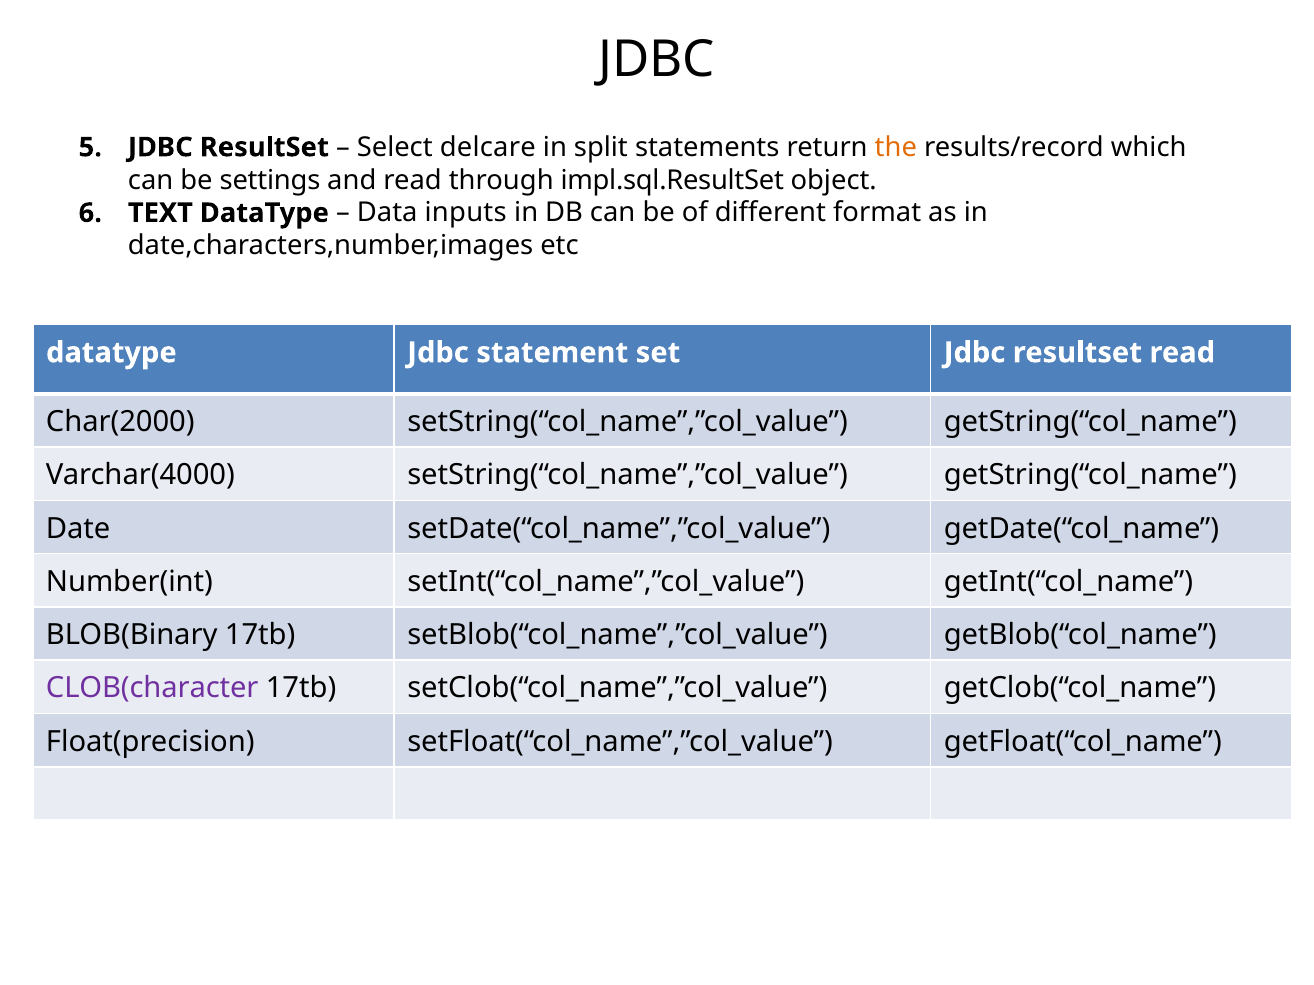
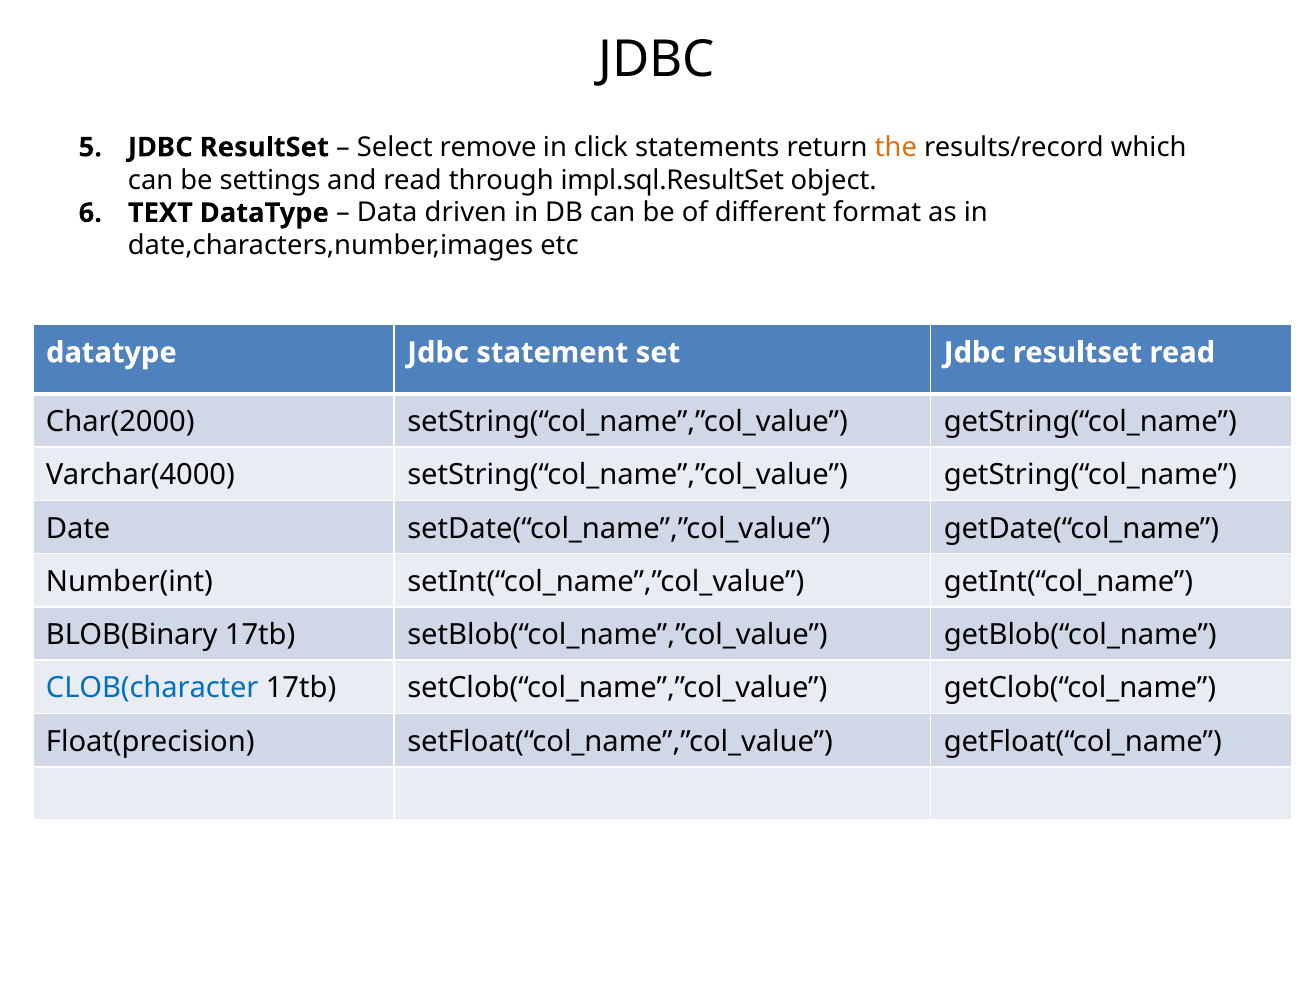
delcare: delcare -> remove
split: split -> click
inputs: inputs -> driven
CLOB(character colour: purple -> blue
